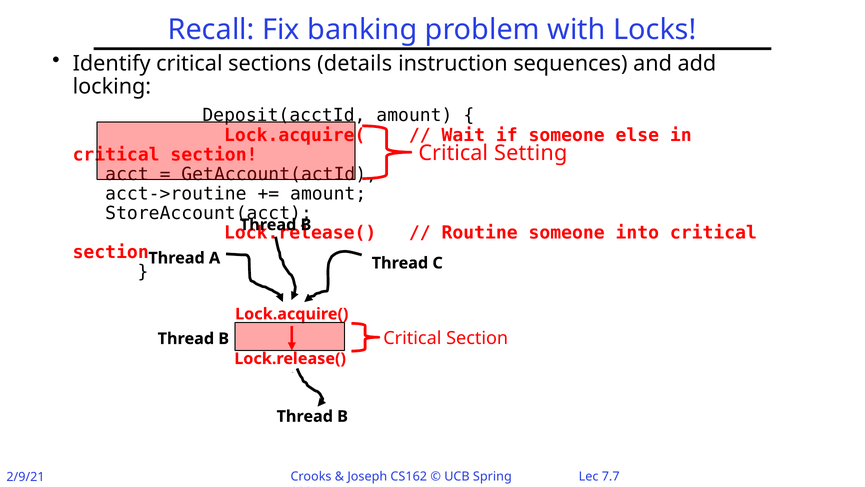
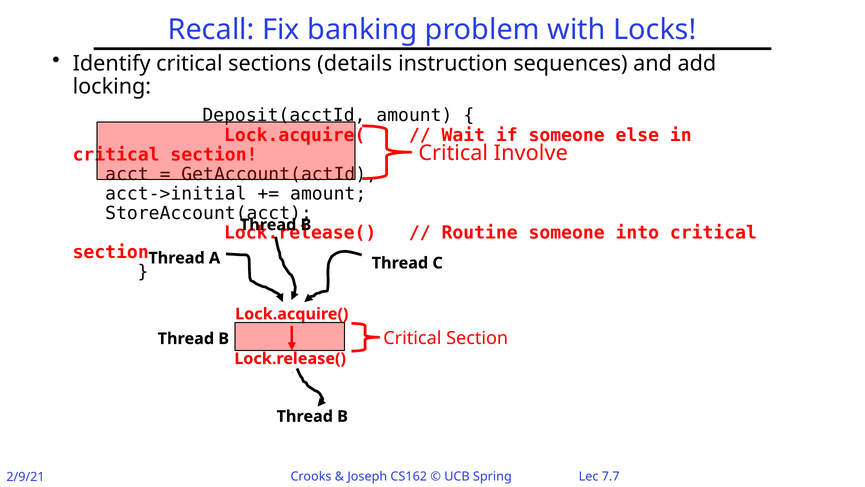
Setting: Setting -> Involve
acct->routine: acct->routine -> acct->initial
